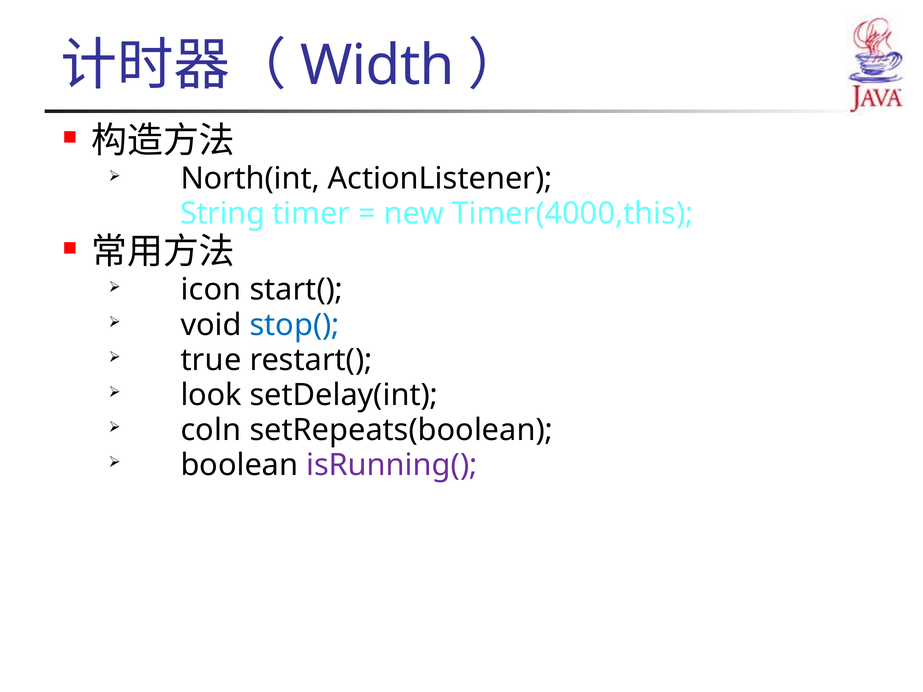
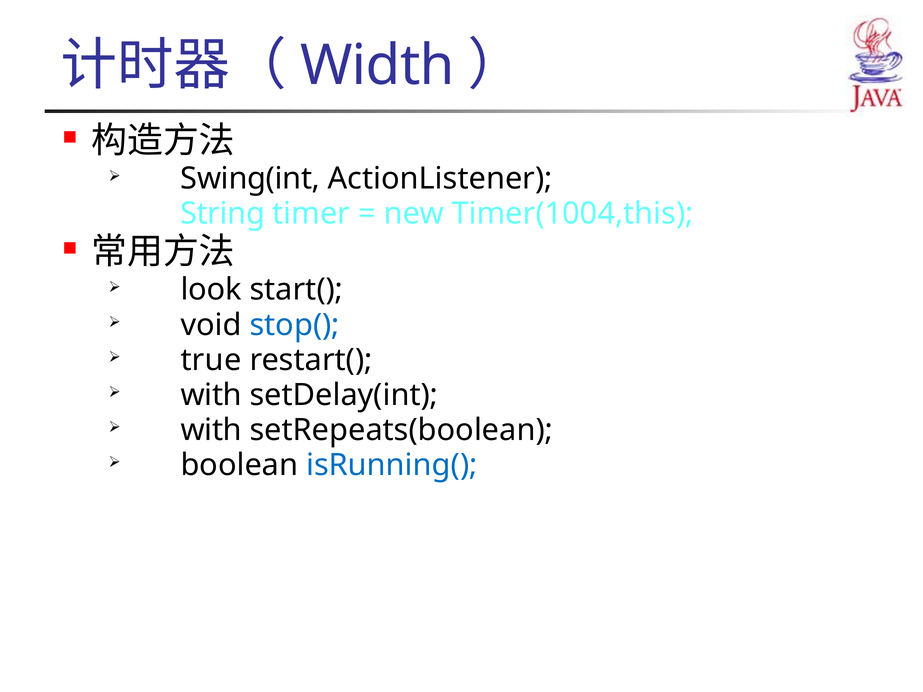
North(int: North(int -> Swing(int
Timer(4000,this: Timer(4000,this -> Timer(1004,this
icon: icon -> look
look at (211, 395): look -> with
coln at (211, 430): coln -> with
isRunning( colour: purple -> blue
